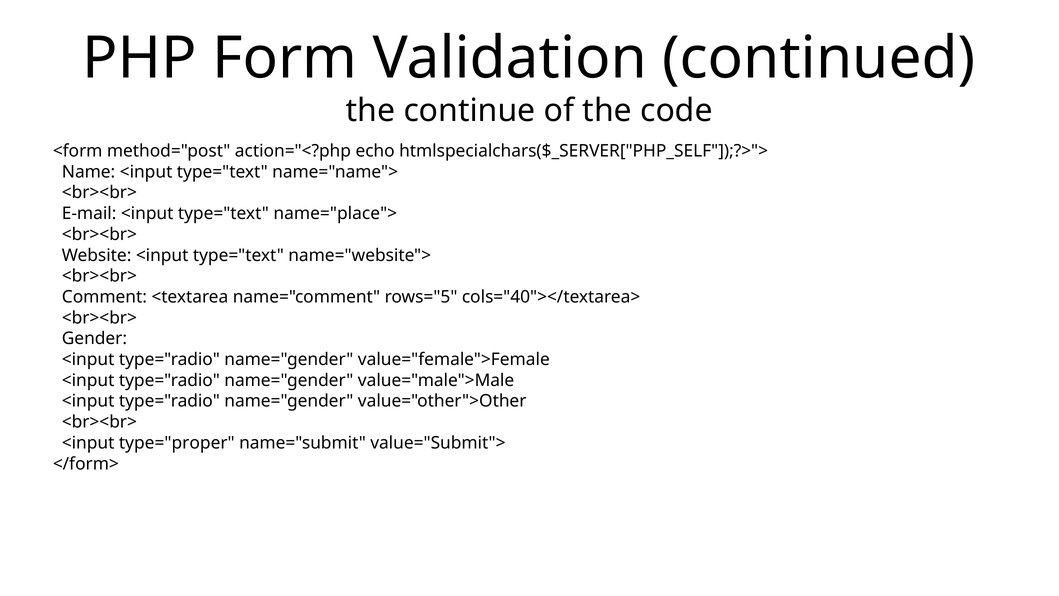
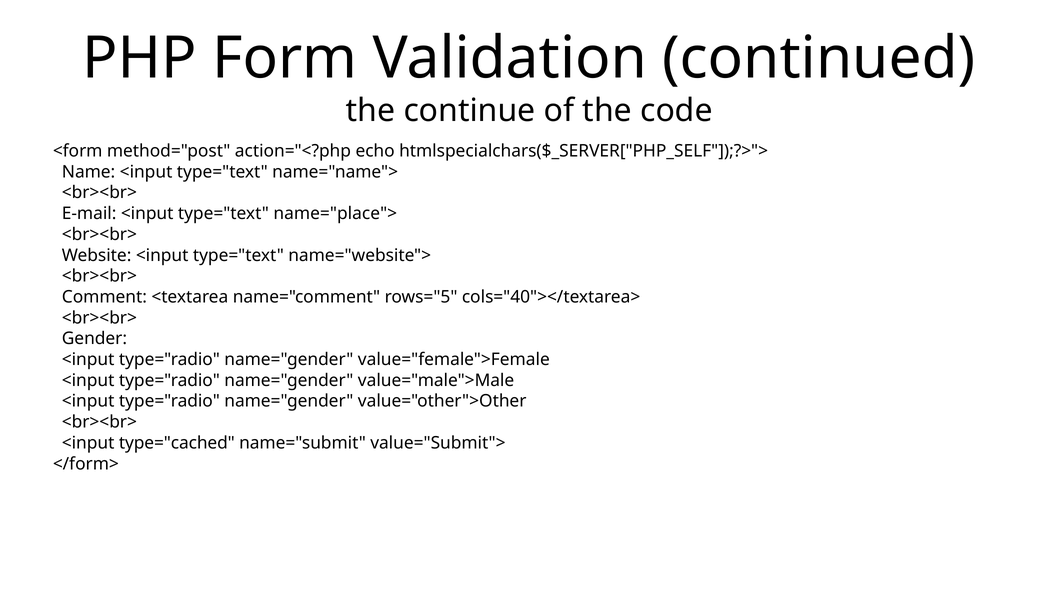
type="proper: type="proper -> type="cached
